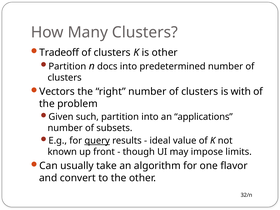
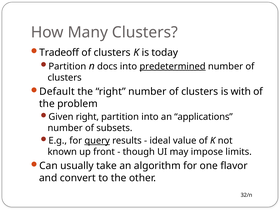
is other: other -> today
predetermined underline: none -> present
Vectors: Vectors -> Default
Given such: such -> right
